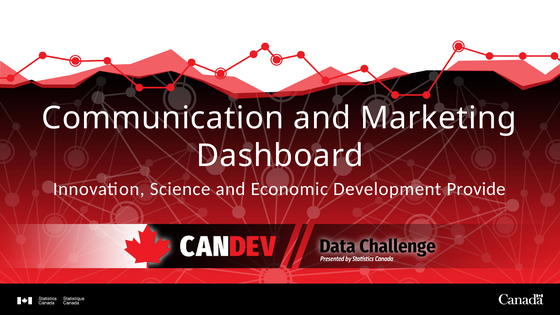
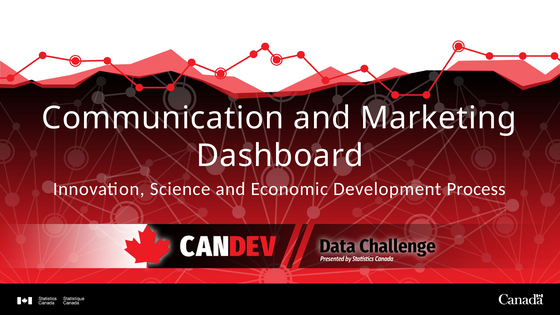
Provide: Provide -> Process
